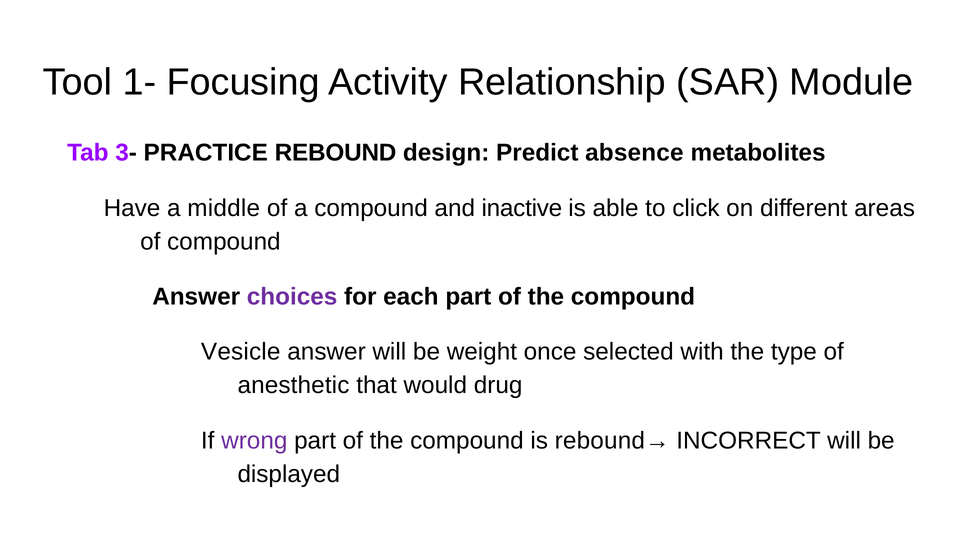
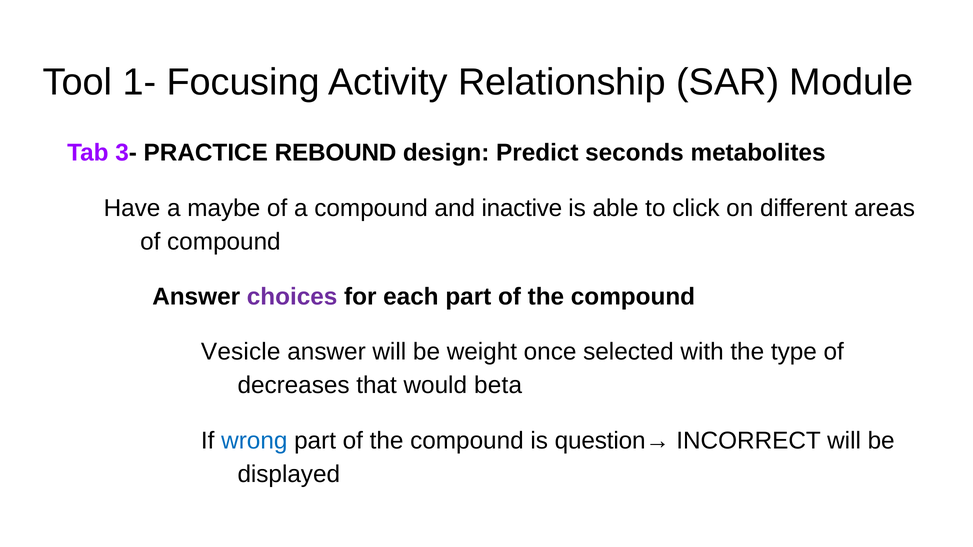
absence: absence -> seconds
middle: middle -> maybe
anesthetic: anesthetic -> decreases
drug: drug -> beta
wrong colour: purple -> blue
rebound→: rebound→ -> question→
